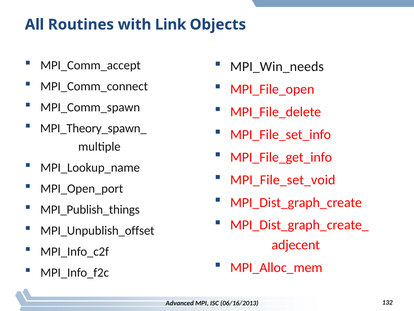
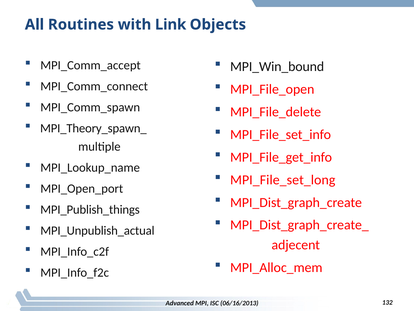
MPI_Win_needs: MPI_Win_needs -> MPI_Win_bound
MPI_File_set_void: MPI_File_set_void -> MPI_File_set_long
MPI_Unpublish_offset: MPI_Unpublish_offset -> MPI_Unpublish_actual
